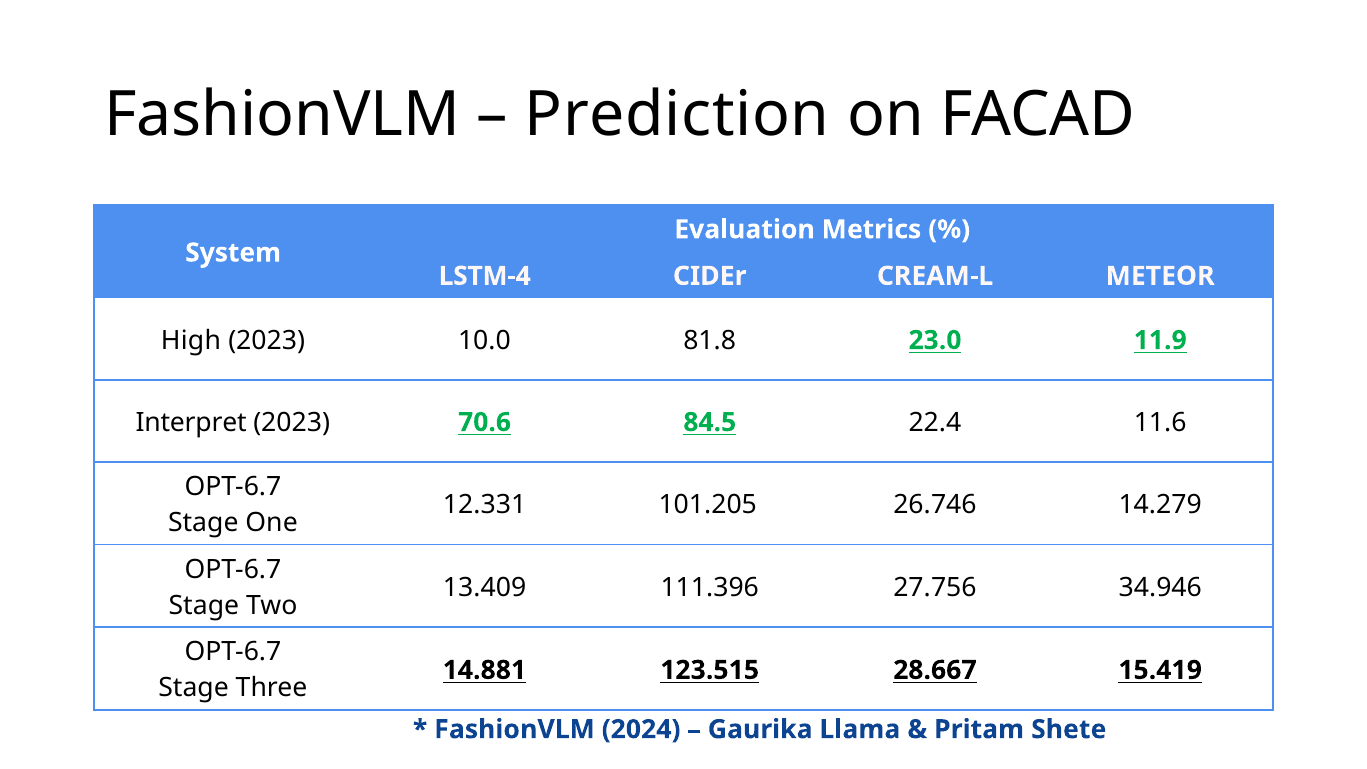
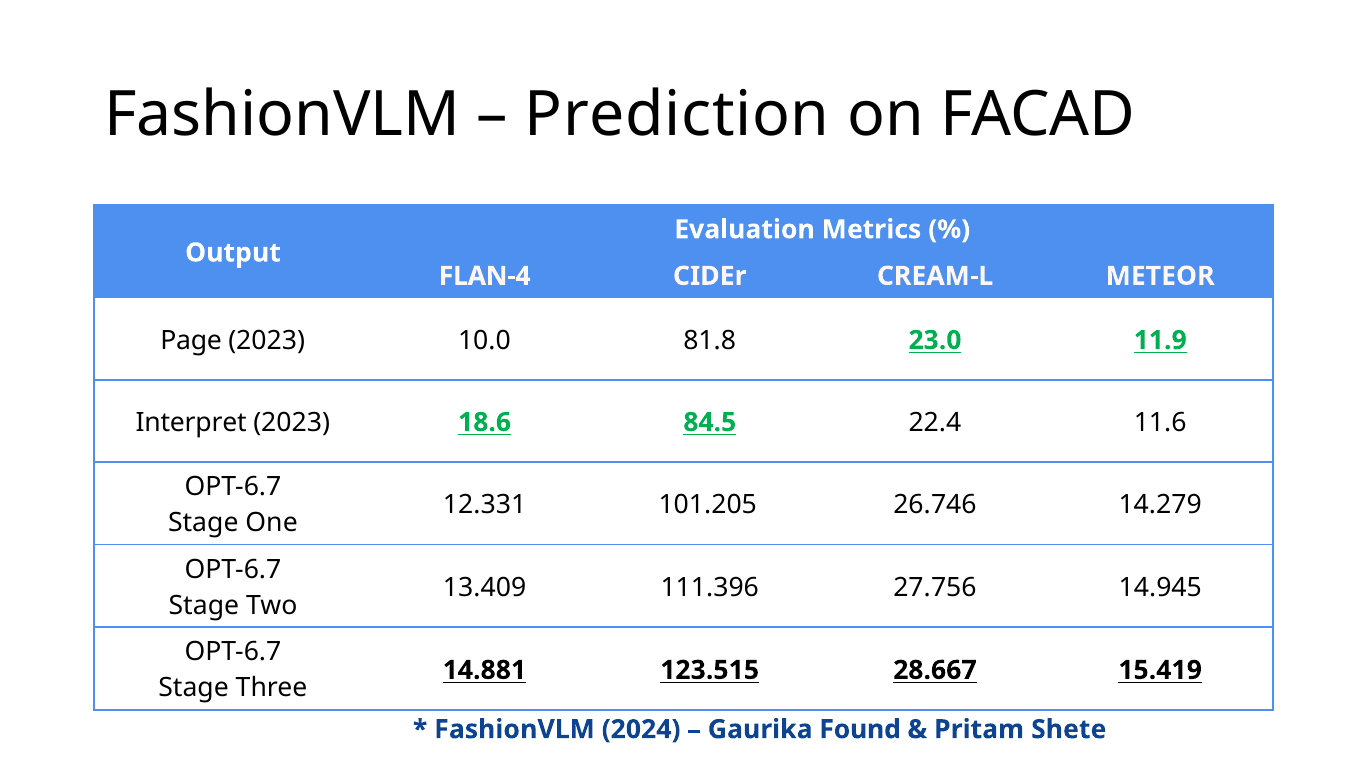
System: System -> Output
LSTM-4: LSTM-4 -> FLAN-4
High: High -> Page
70.6: 70.6 -> 18.6
34.946: 34.946 -> 14.945
Llama: Llama -> Found
